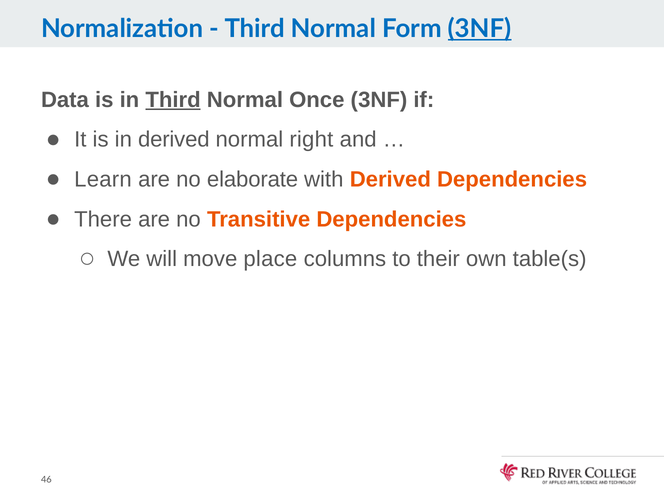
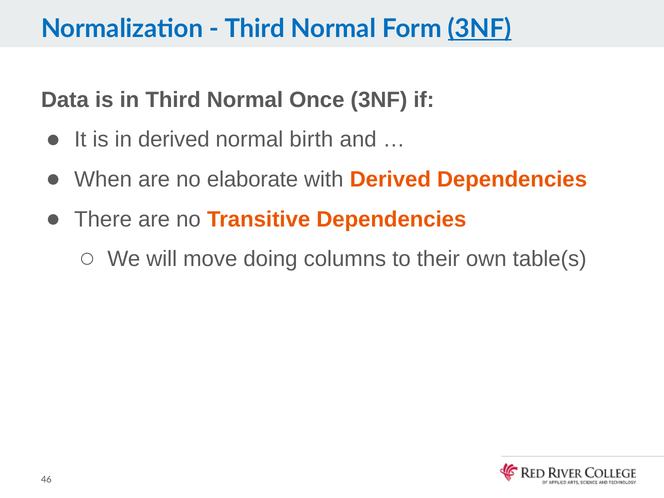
Third at (173, 100) underline: present -> none
right: right -> birth
Learn: Learn -> When
place: place -> doing
